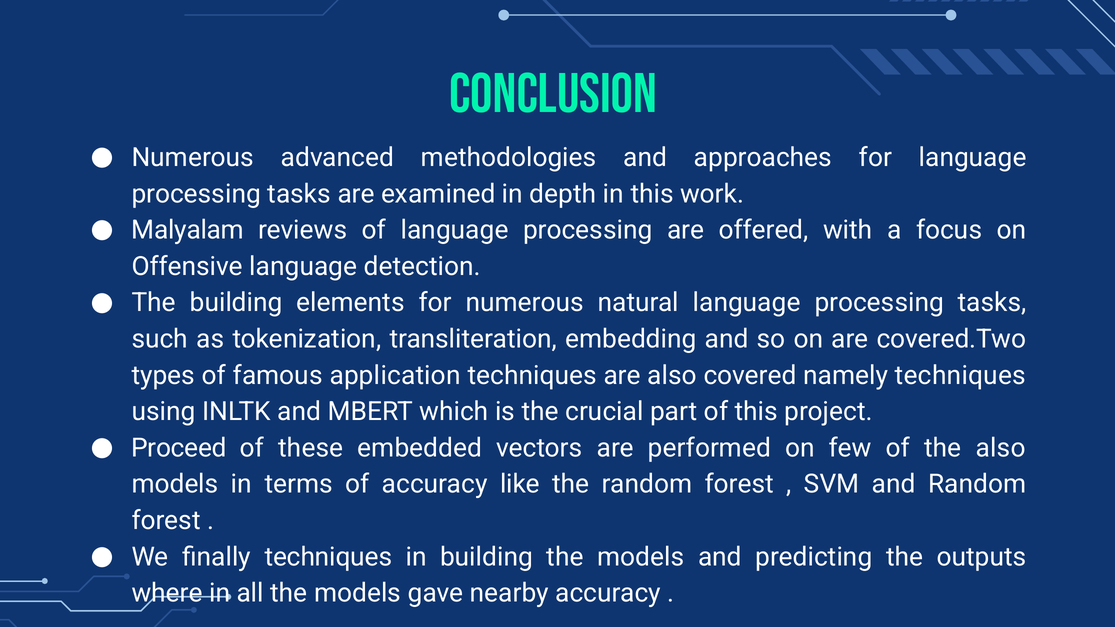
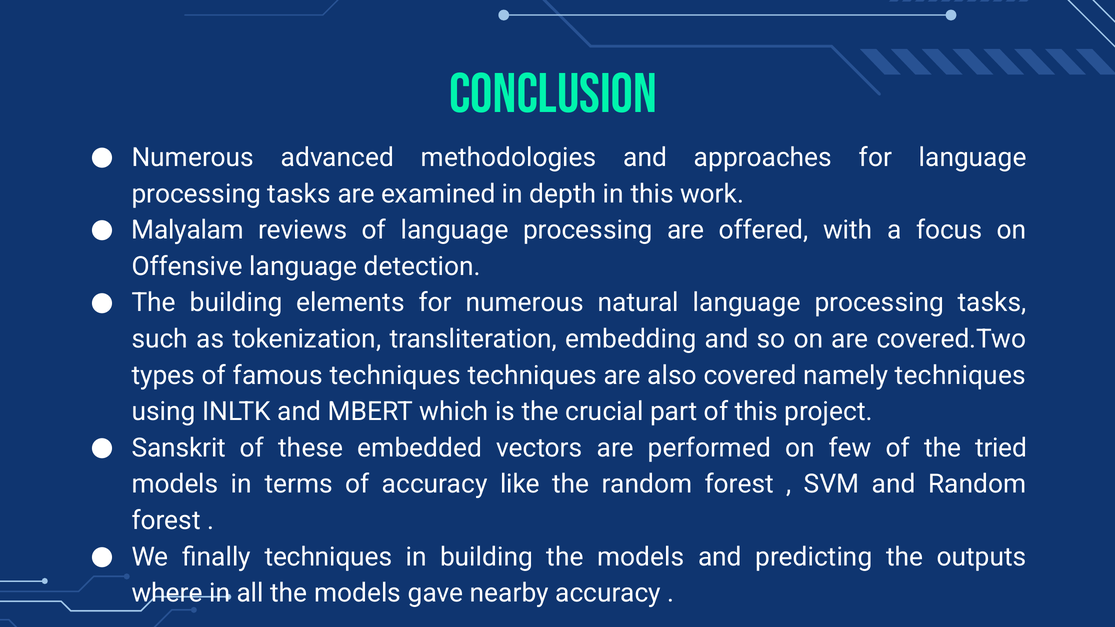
famous application: application -> techniques
Proceed: Proceed -> Sanskrit
the also: also -> tried
